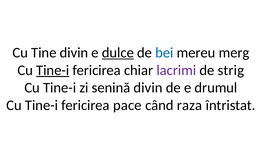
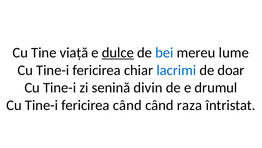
Tine divin: divin -> viață
merg: merg -> lume
Tine-i at (53, 70) underline: present -> none
lacrimi colour: purple -> blue
strig: strig -> doar
fericirea pace: pace -> când
